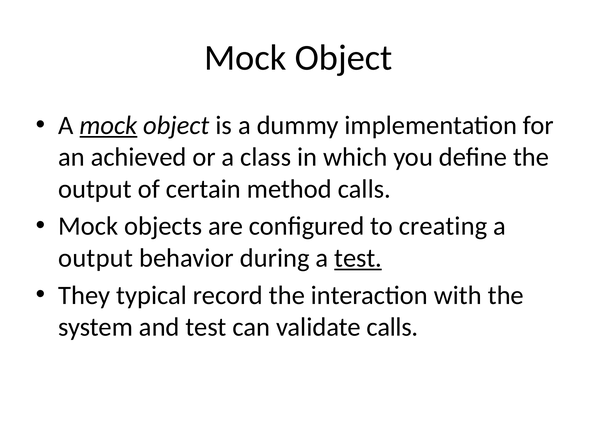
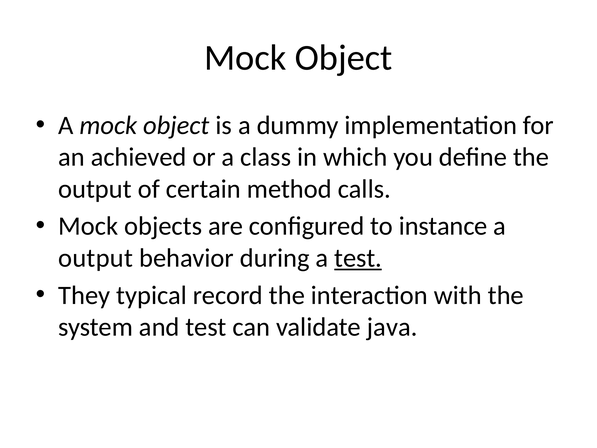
mock at (108, 125) underline: present -> none
creating: creating -> instance
validate calls: calls -> java
